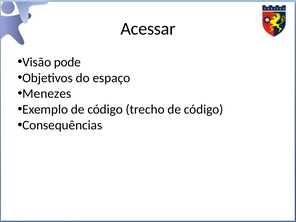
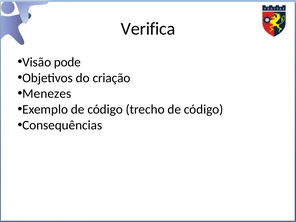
Acessar: Acessar -> Verifica
espaço: espaço -> criação
